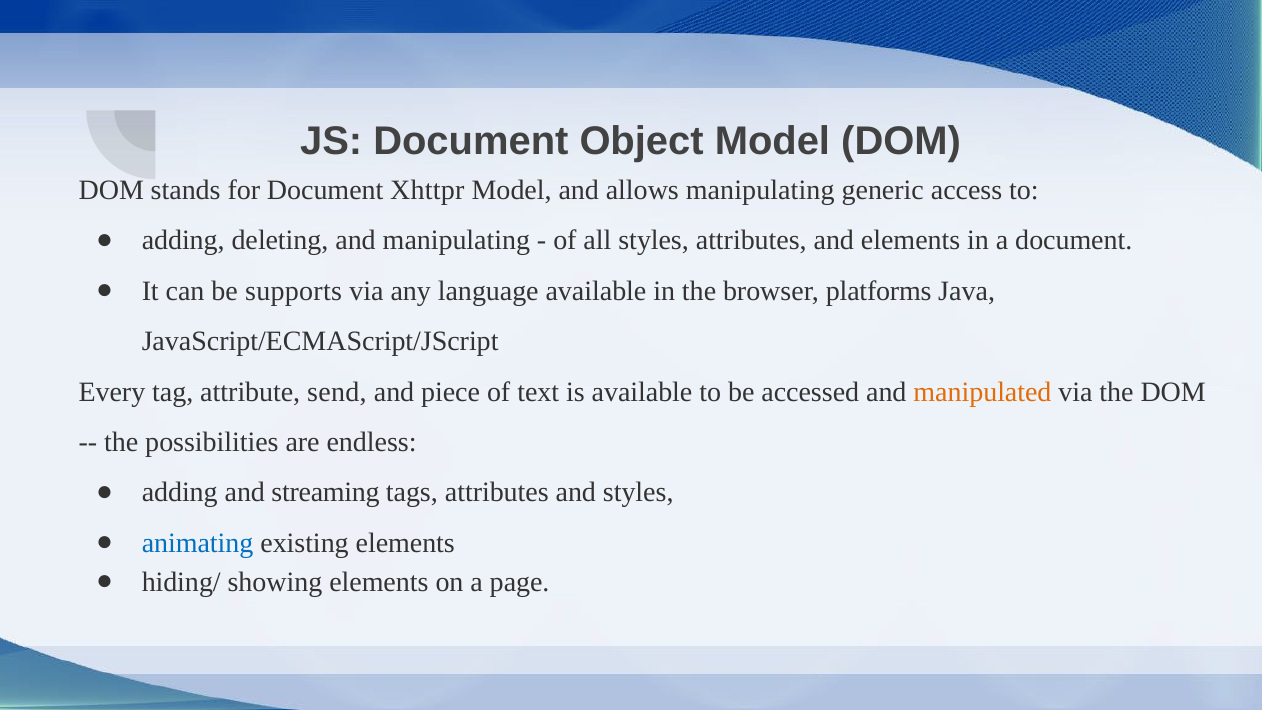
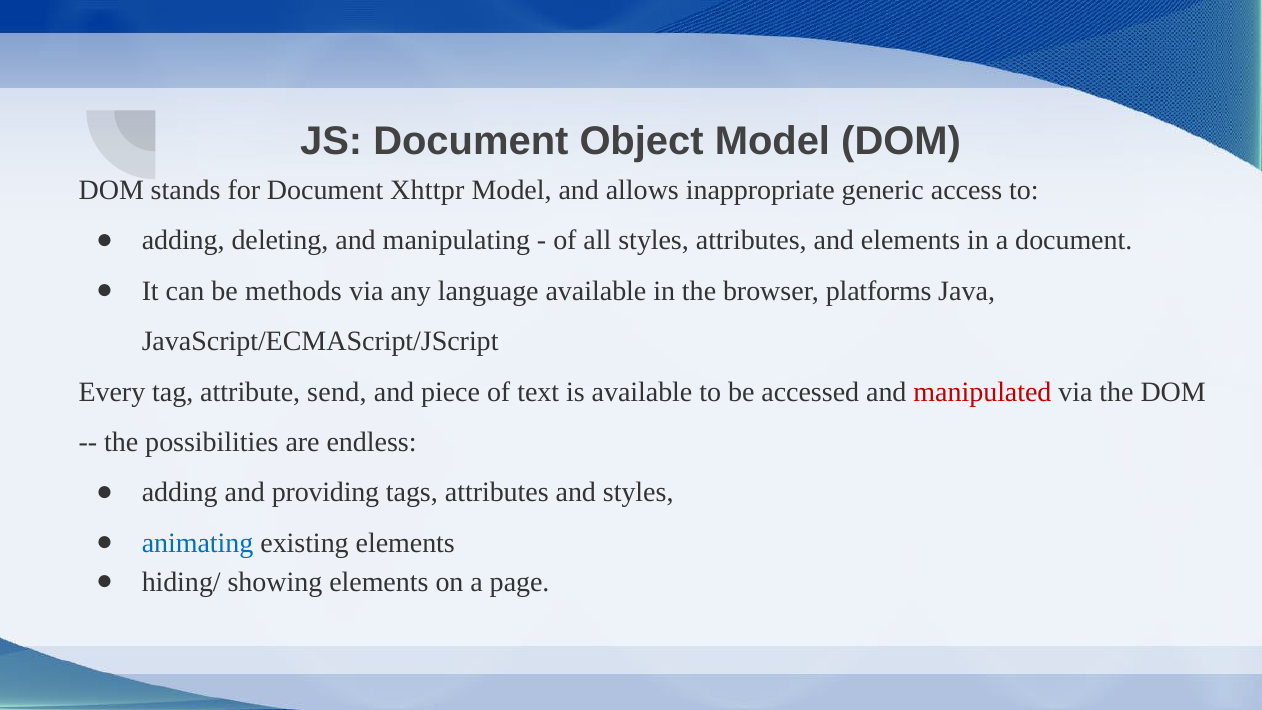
allows manipulating: manipulating -> inappropriate
supports: supports -> methods
manipulated colour: orange -> red
streaming: streaming -> providing
